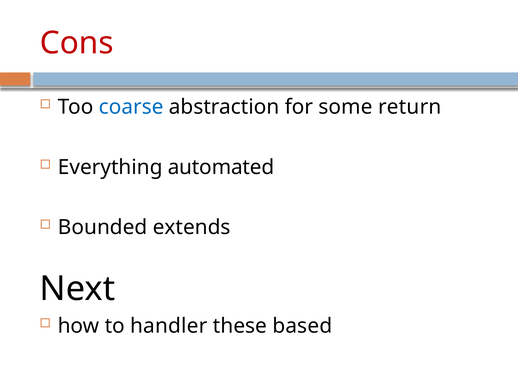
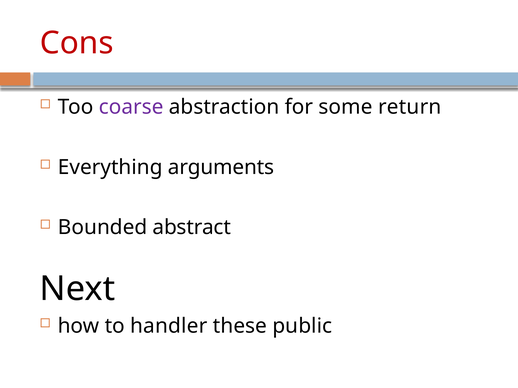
coarse colour: blue -> purple
automated: automated -> arguments
extends: extends -> abstract
based: based -> public
